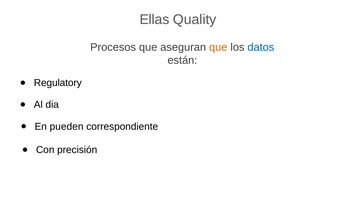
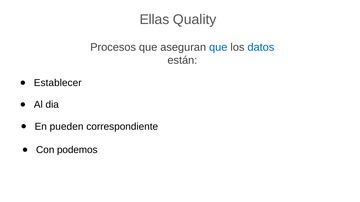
que at (218, 47) colour: orange -> blue
Regulatory: Regulatory -> Establecer
precisión: precisión -> podemos
